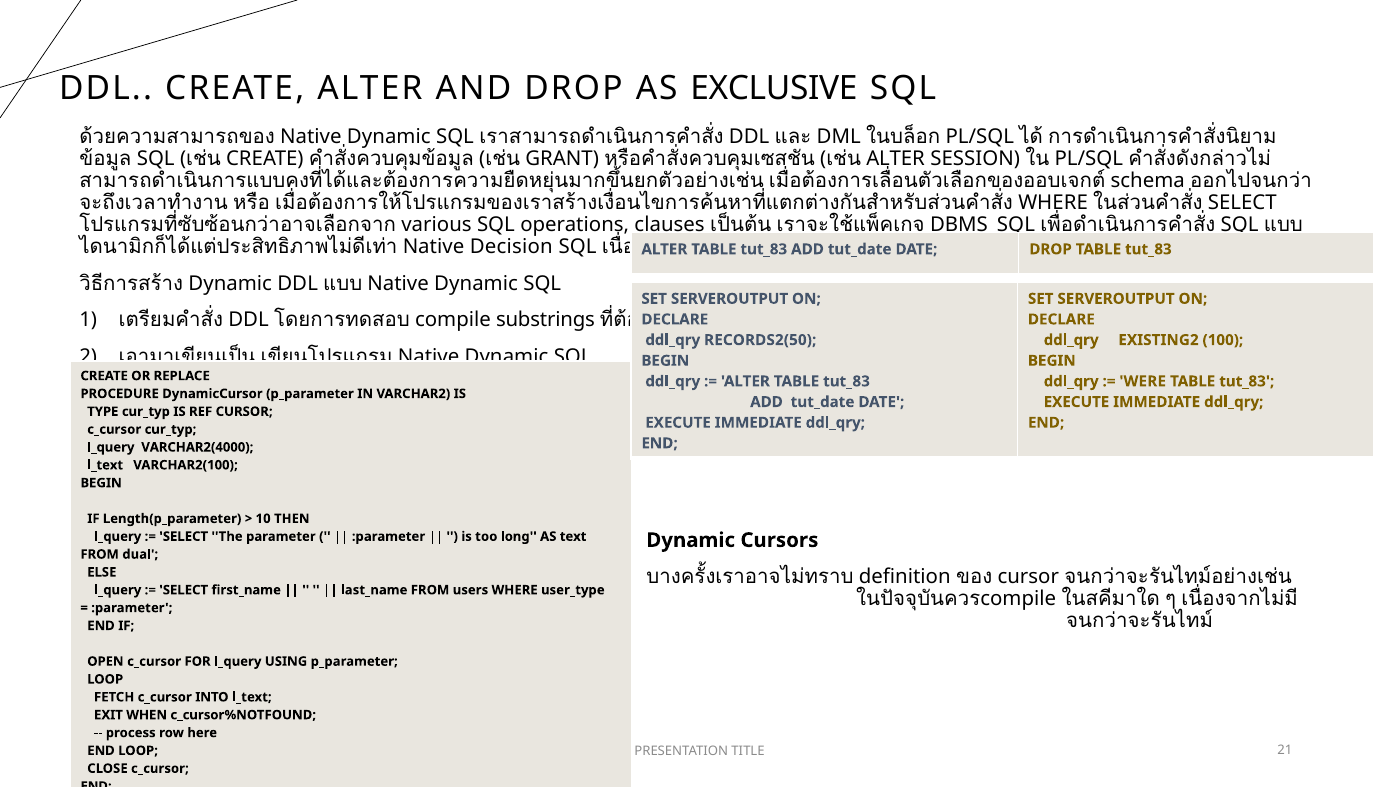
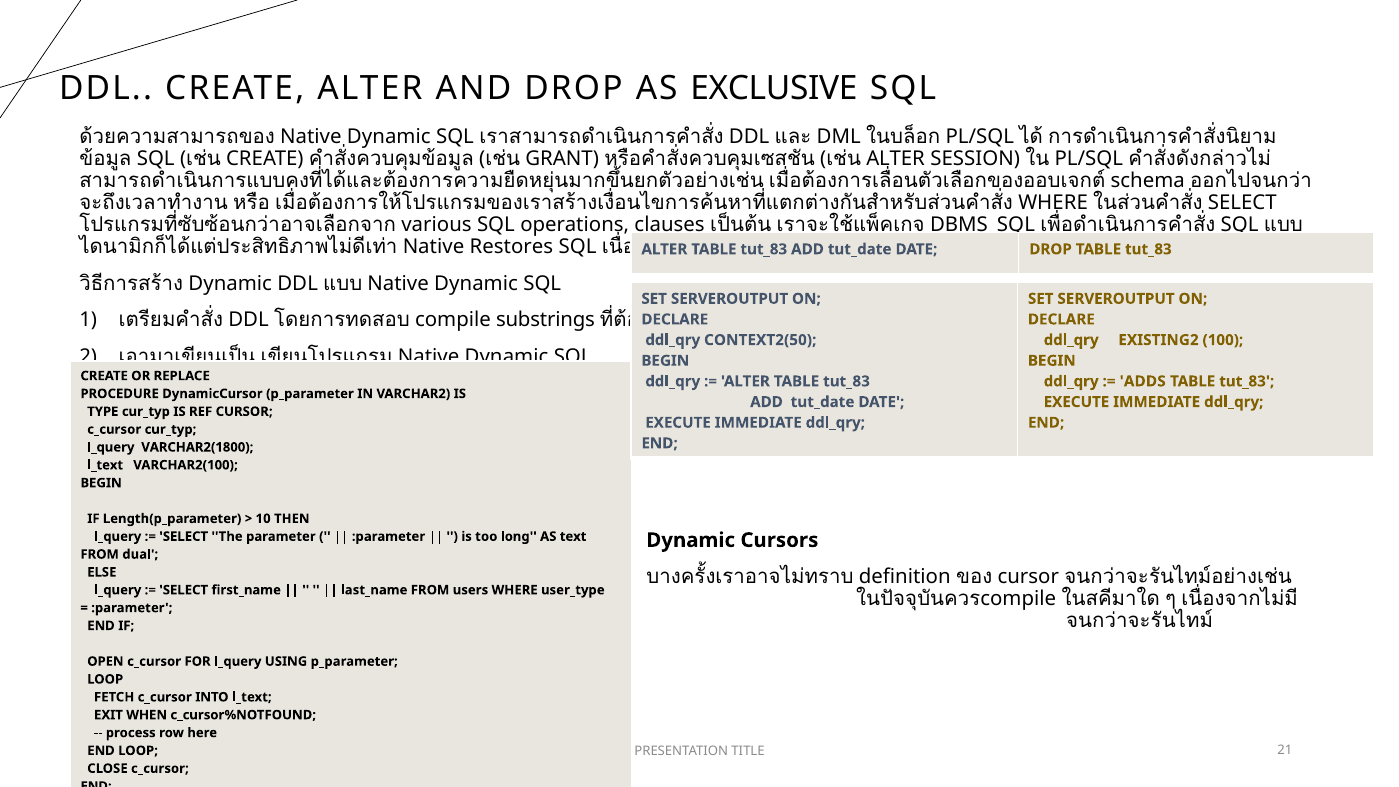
Decision: Decision -> Restores
RECORDS2(50: RECORDS2(50 -> CONTEXT2(50
WERE: WERE -> ADDS
VARCHAR2(4000: VARCHAR2(4000 -> VARCHAR2(1800
